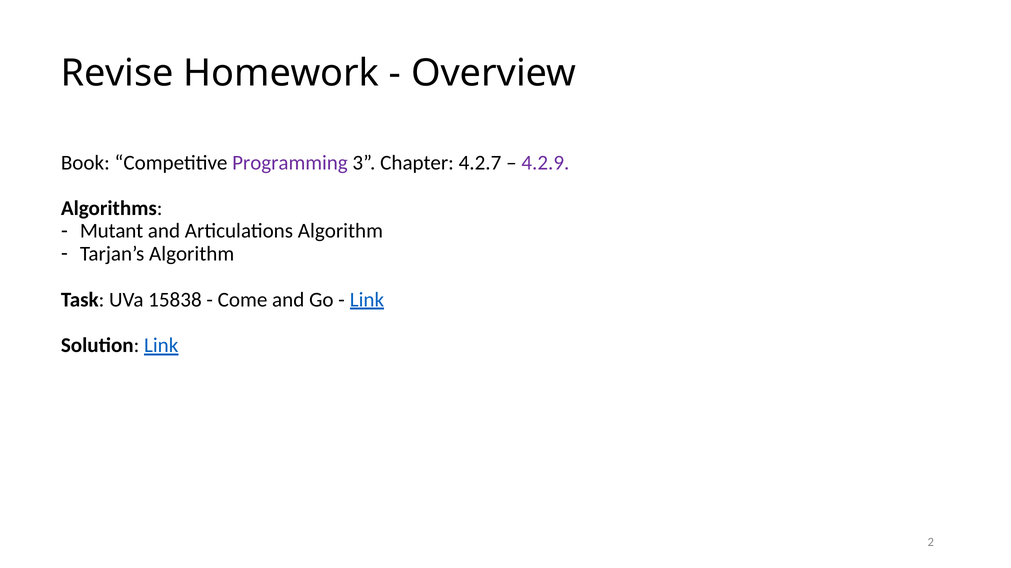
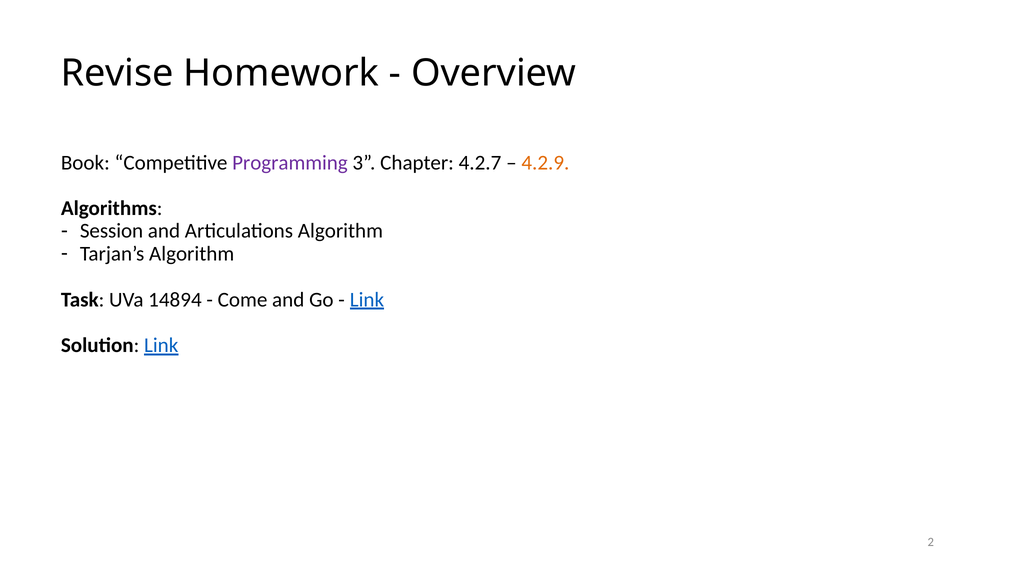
4.2.9 colour: purple -> orange
Mutant: Mutant -> Session
15838: 15838 -> 14894
